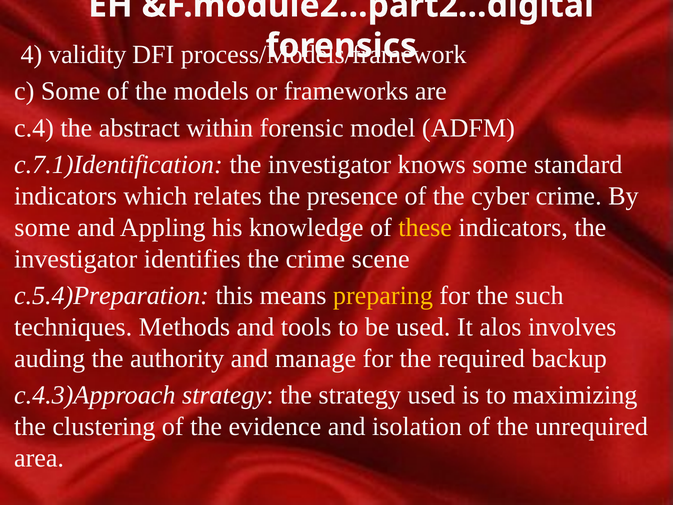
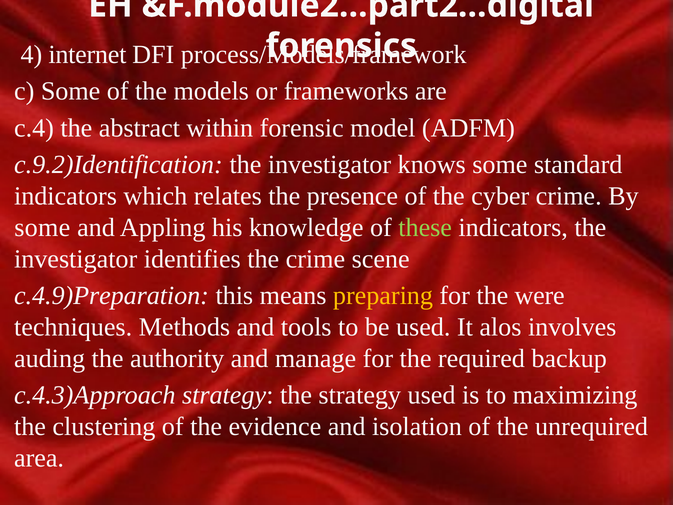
validity: validity -> internet
c.7.1)Identification: c.7.1)Identification -> c.9.2)Identification
these colour: yellow -> light green
c.5.4)Preparation: c.5.4)Preparation -> c.4.9)Preparation
such: such -> were
